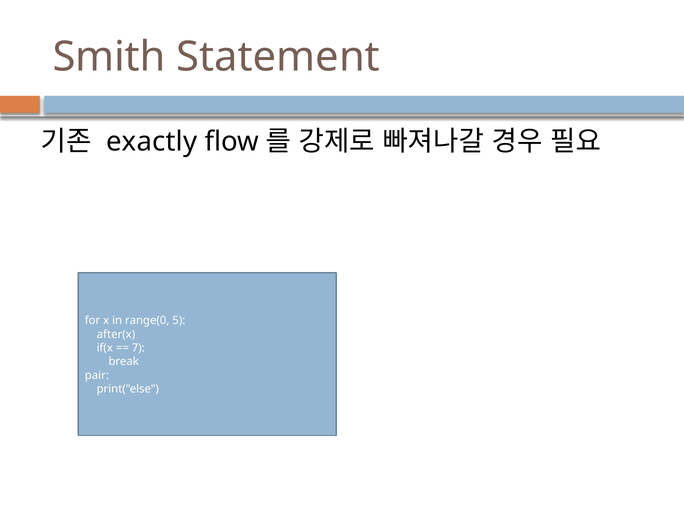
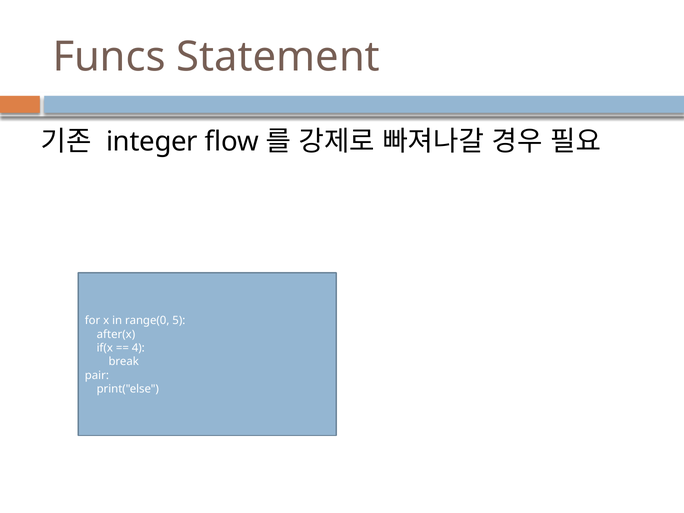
Smith: Smith -> Funcs
exactly: exactly -> integer
7: 7 -> 4
